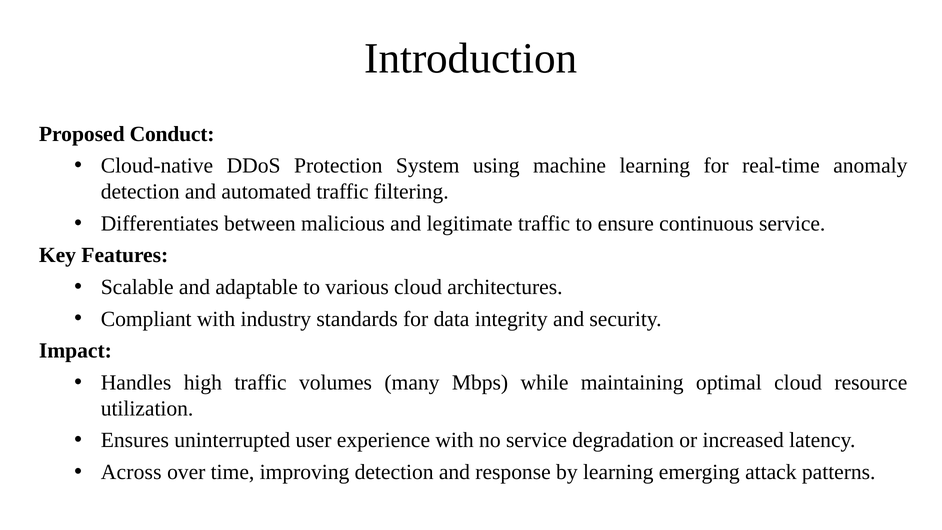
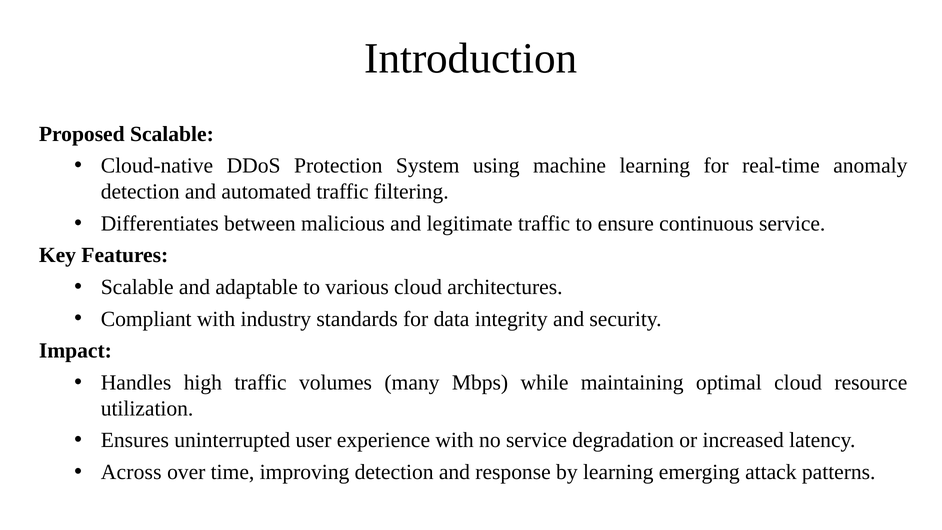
Proposed Conduct: Conduct -> Scalable
